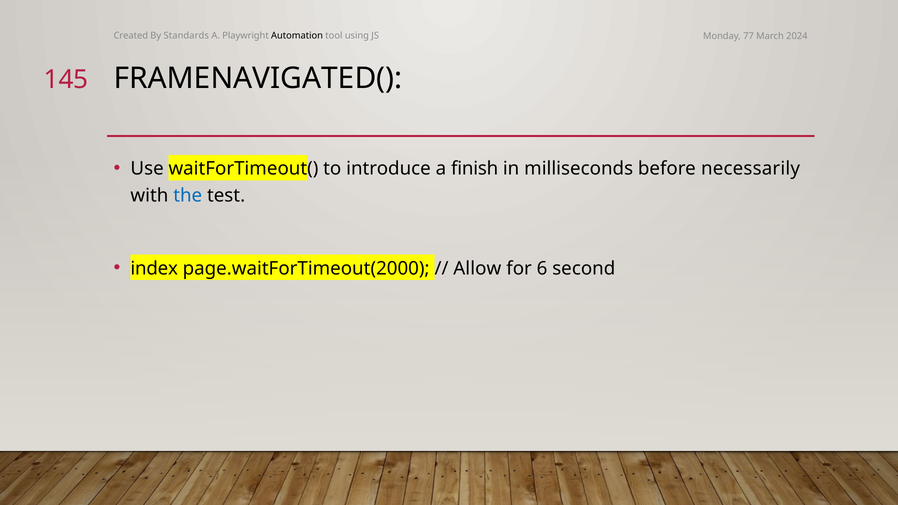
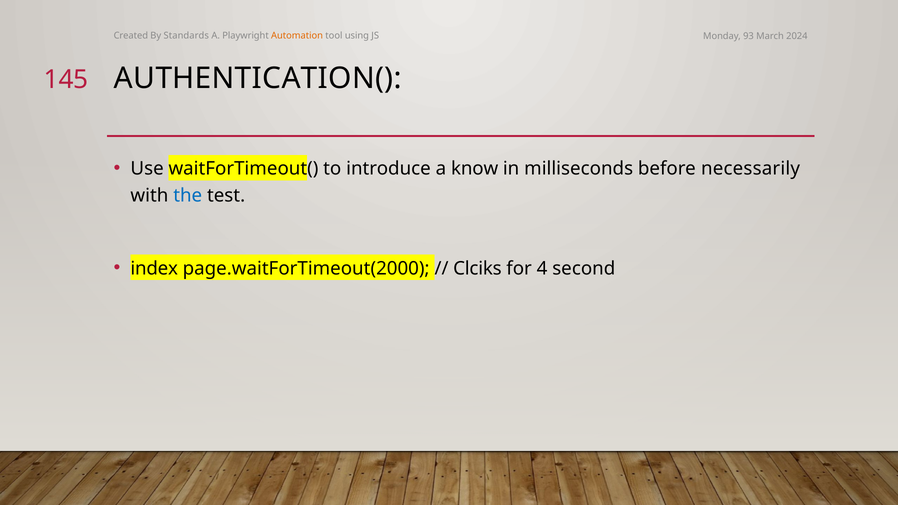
Automation colour: black -> orange
77: 77 -> 93
FRAMENAVIGATED(: FRAMENAVIGATED( -> AUTHENTICATION(
finish: finish -> know
Allow: Allow -> Clciks
6: 6 -> 4
